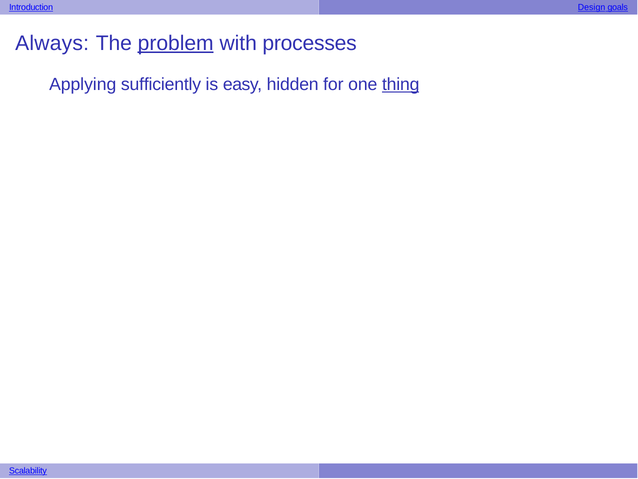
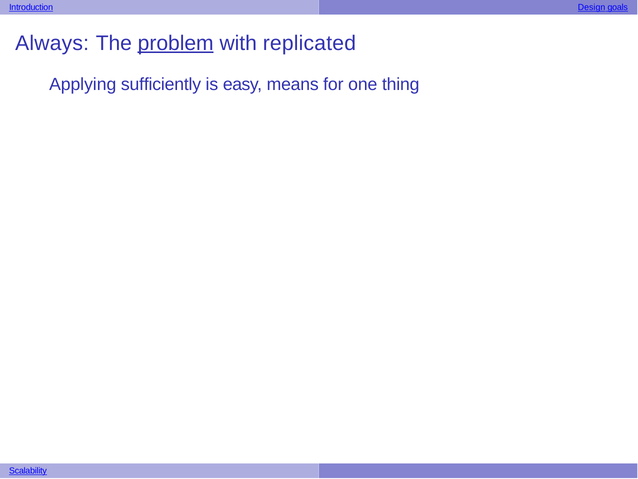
processes: processes -> replicated
hidden: hidden -> means
thing underline: present -> none
